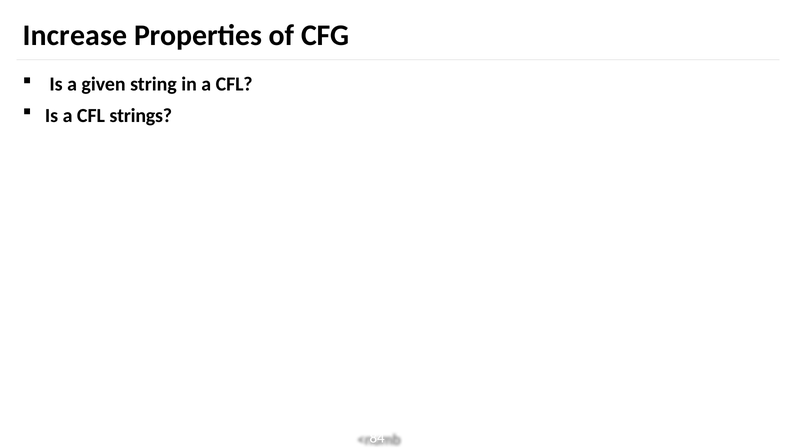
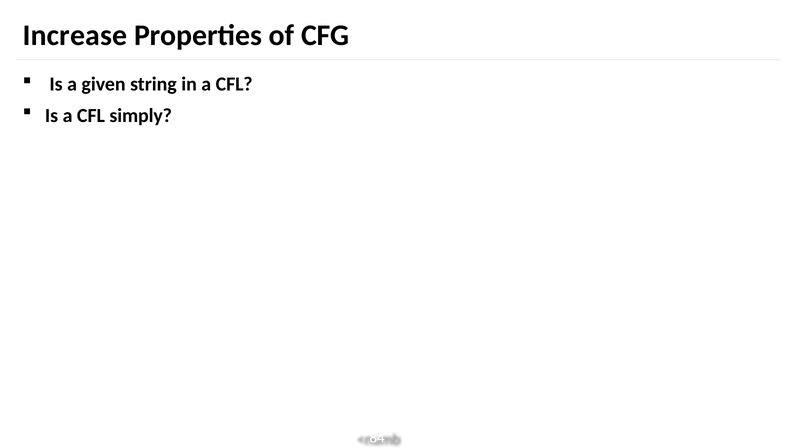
strings: strings -> simply
